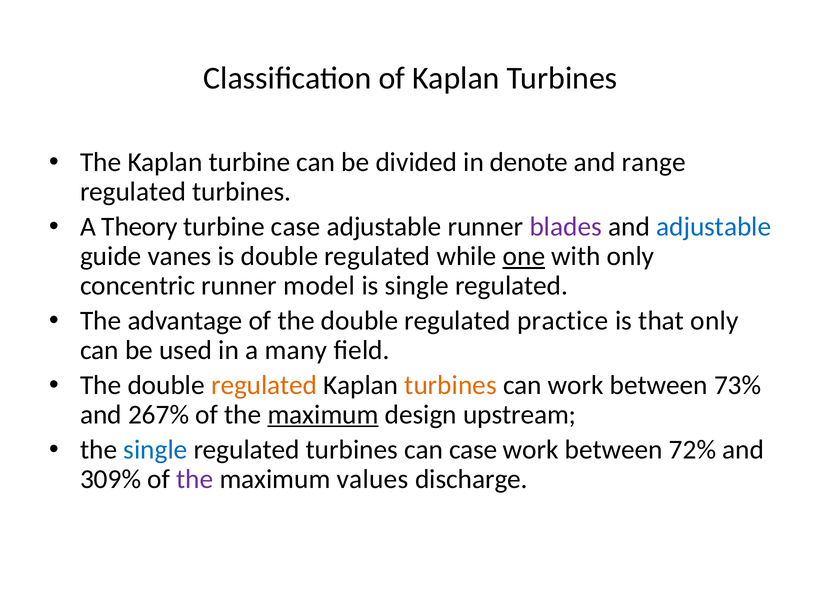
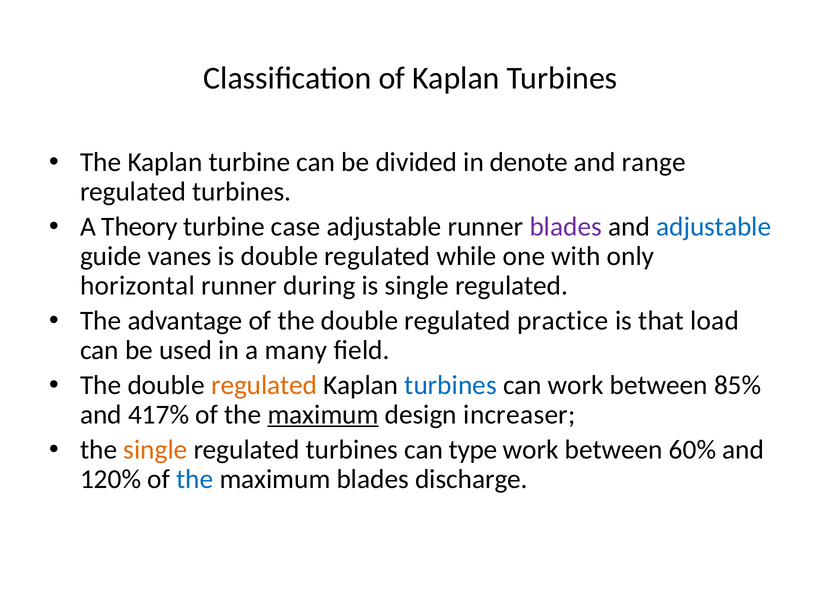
one underline: present -> none
concentric: concentric -> horizontal
model: model -> during
that only: only -> load
turbines at (451, 386) colour: orange -> blue
73%: 73% -> 85%
267%: 267% -> 417%
upstream: upstream -> increaser
single at (155, 450) colour: blue -> orange
can case: case -> type
72%: 72% -> 60%
309%: 309% -> 120%
the at (195, 480) colour: purple -> blue
maximum values: values -> blades
